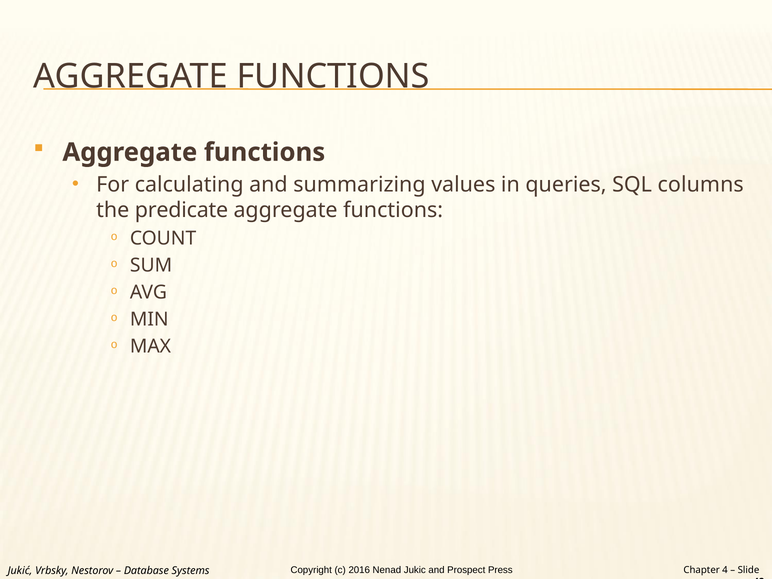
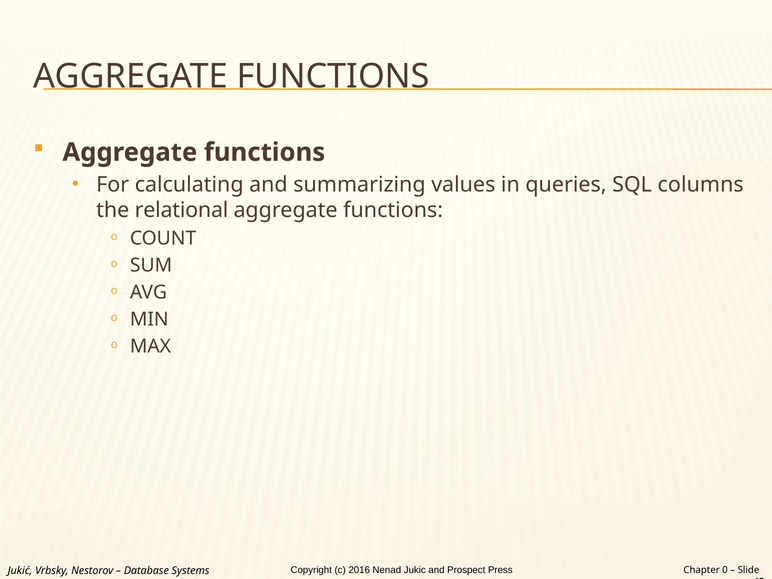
predicate: predicate -> relational
4: 4 -> 0
